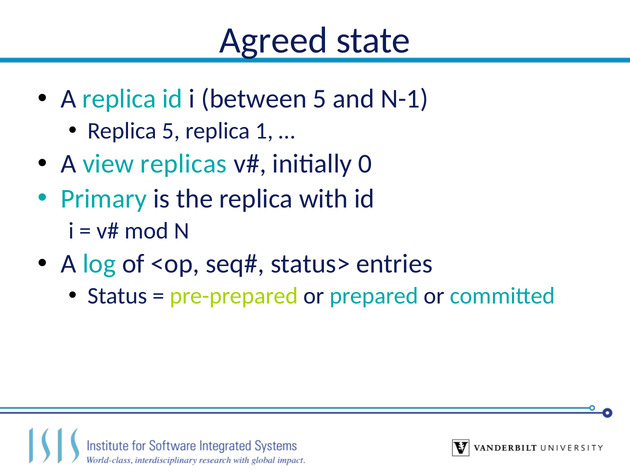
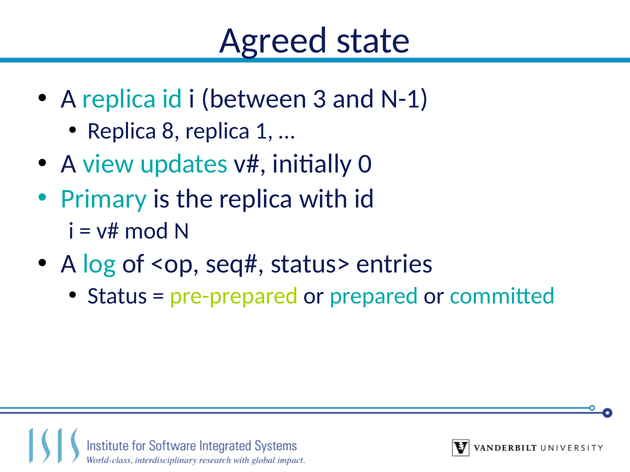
between 5: 5 -> 3
Replica 5: 5 -> 8
replicas: replicas -> updates
